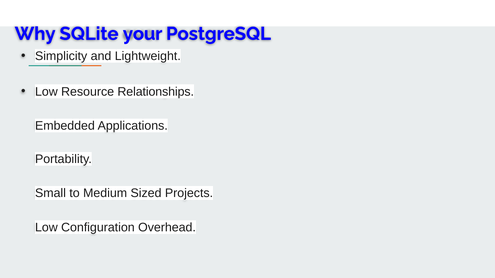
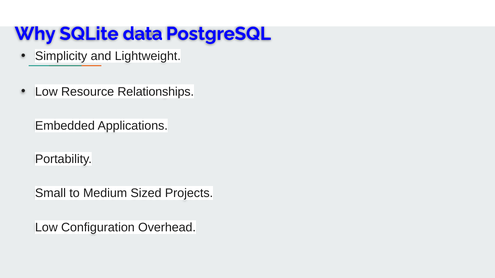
your: your -> data
